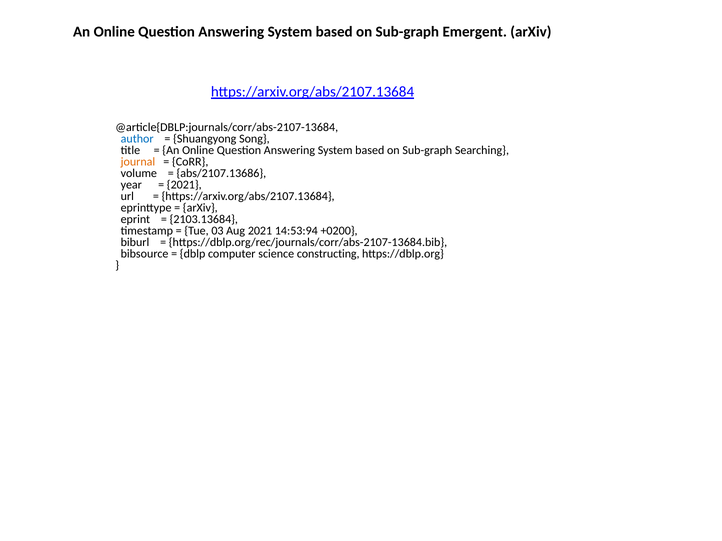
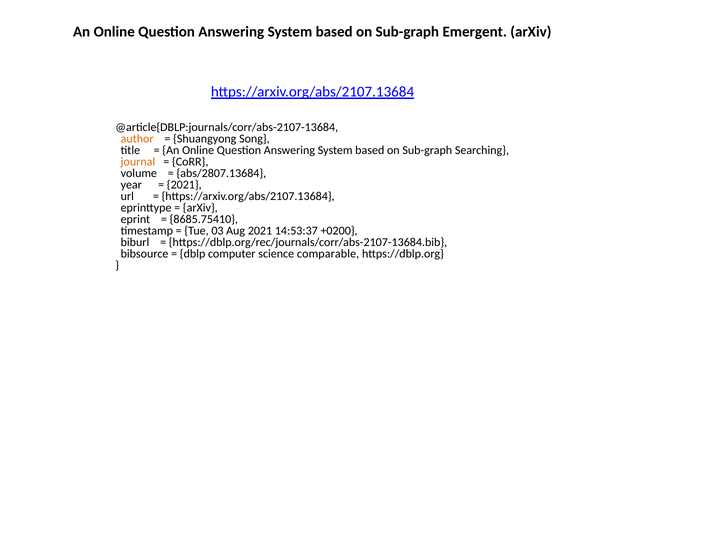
author colour: blue -> orange
abs/2107.13686: abs/2107.13686 -> abs/2807.13684
2103.13684: 2103.13684 -> 8685.75410
14:53:94: 14:53:94 -> 14:53:37
constructing: constructing -> comparable
